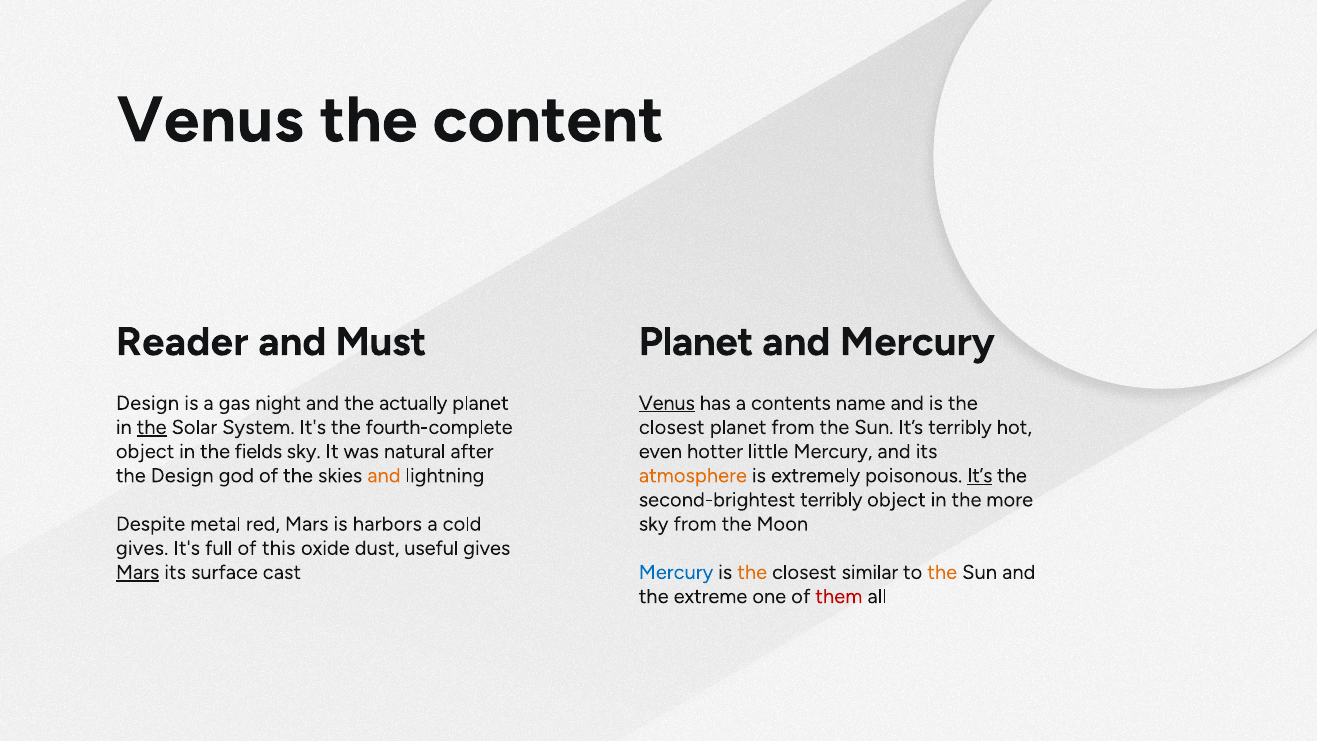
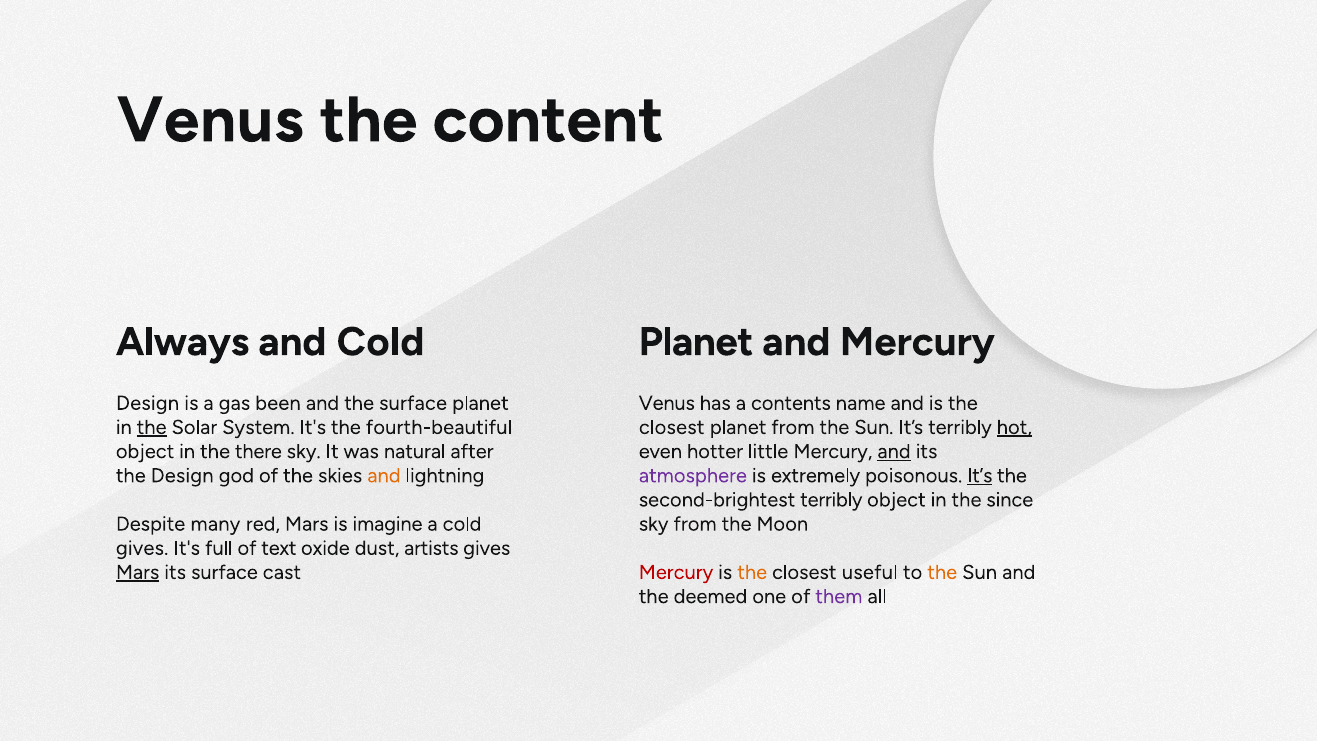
Reader: Reader -> Always
and Must: Must -> Cold
night: night -> been
the actually: actually -> surface
Venus at (667, 403) underline: present -> none
fourth-complete: fourth-complete -> fourth-beautiful
hot underline: none -> present
fields: fields -> there
and at (894, 451) underline: none -> present
atmosphere colour: orange -> purple
more: more -> since
metal: metal -> many
harbors: harbors -> imagine
this: this -> text
useful: useful -> artists
Mercury at (676, 572) colour: blue -> red
similar: similar -> useful
extreme: extreme -> deemed
them colour: red -> purple
